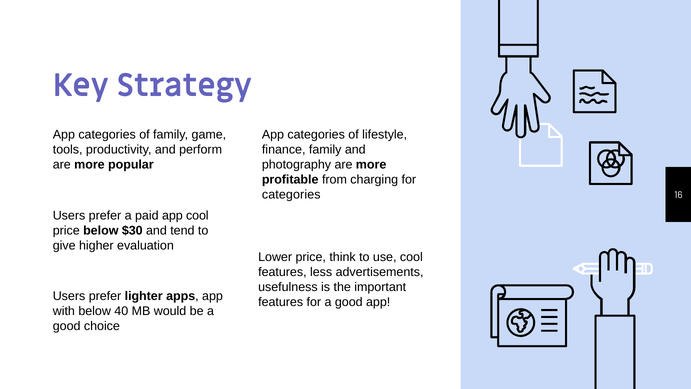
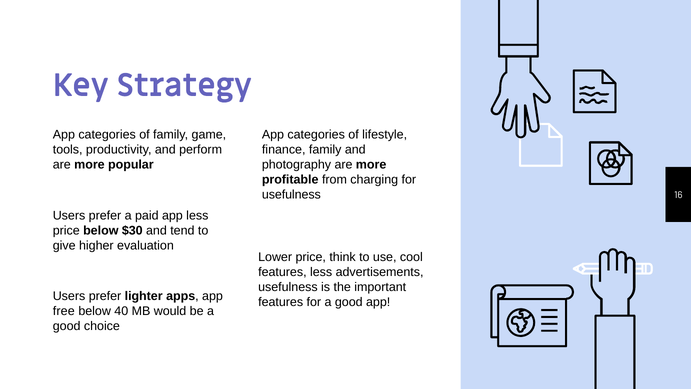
categories at (291, 194): categories -> usefulness
app cool: cool -> less
with: with -> free
